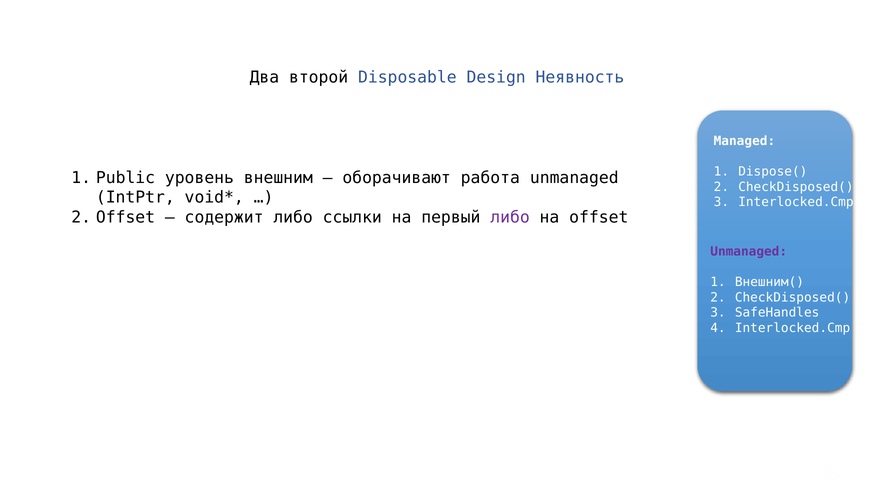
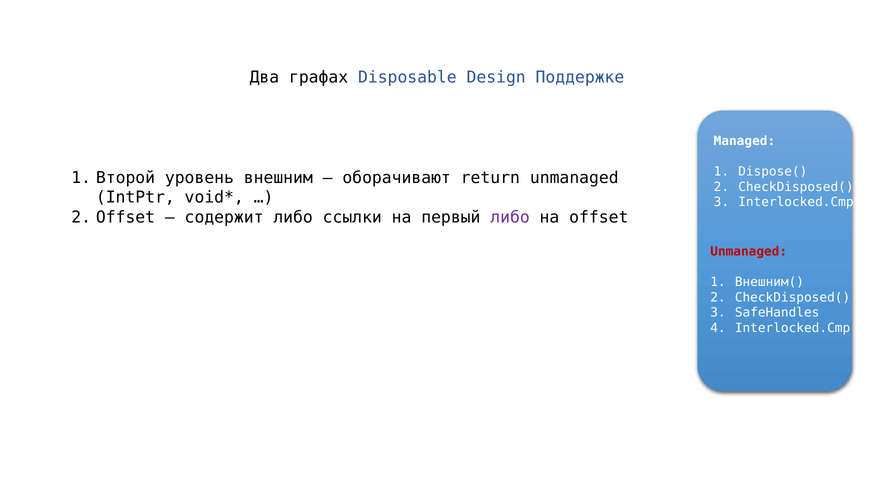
второй: второй -> графах
Неявность: Неявность -> Поддержке
Public: Public -> Второй
работа: работа -> return
Unmanaged at (749, 252) colour: purple -> red
